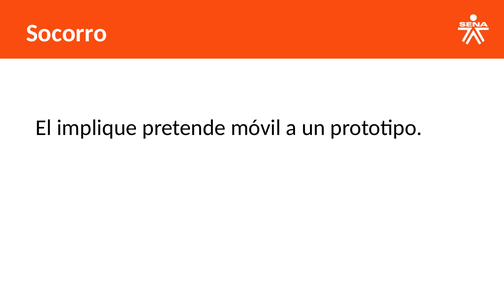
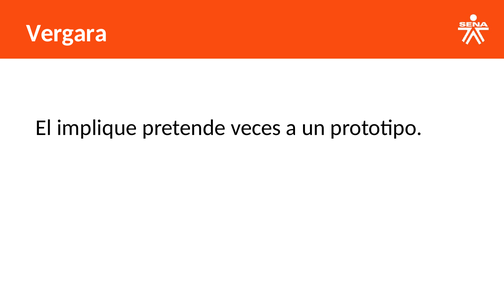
Socorro: Socorro -> Vergara
móvil: móvil -> veces
